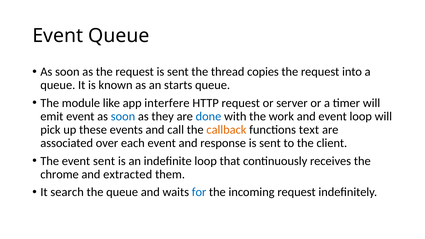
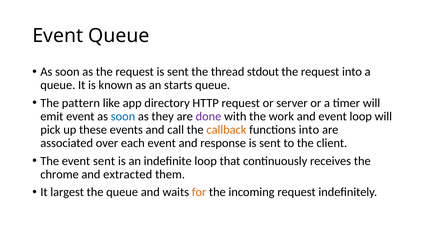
copies: copies -> stdout
module: module -> pattern
interfere: interfere -> directory
done colour: blue -> purple
functions text: text -> into
search: search -> largest
for colour: blue -> orange
